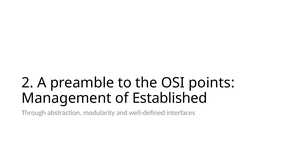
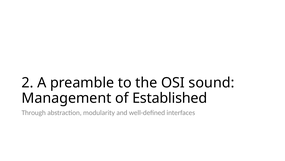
points: points -> sound
